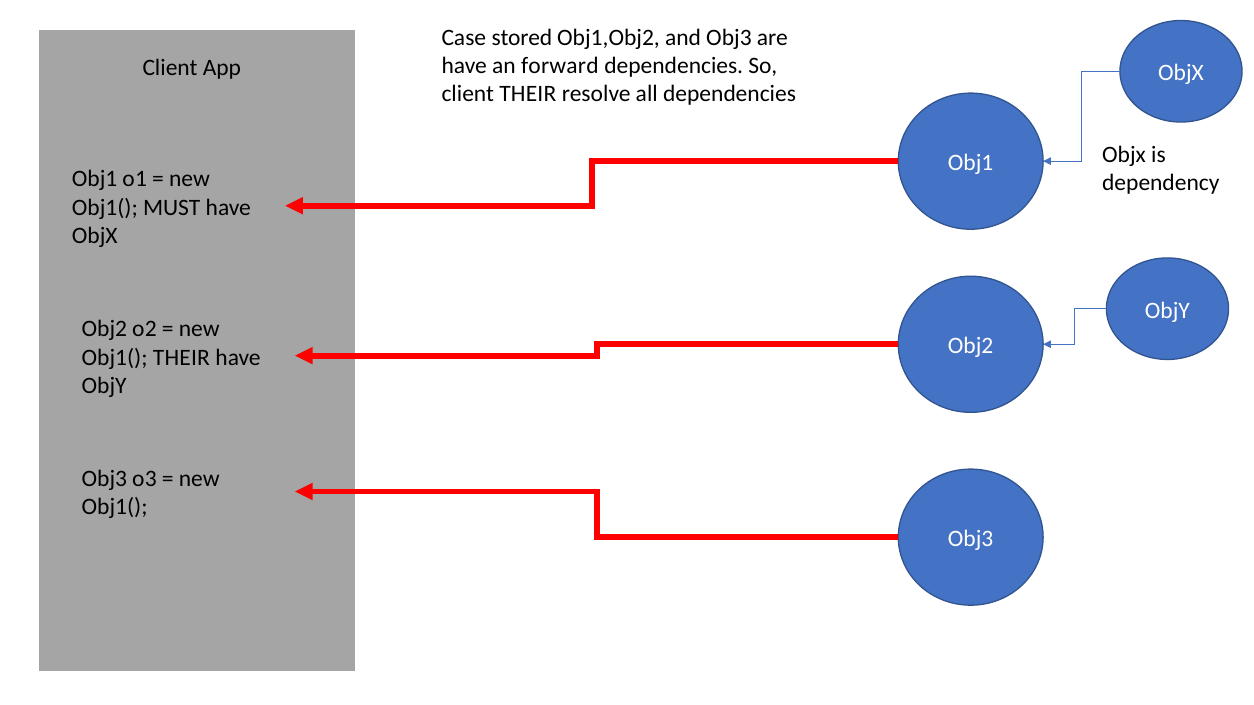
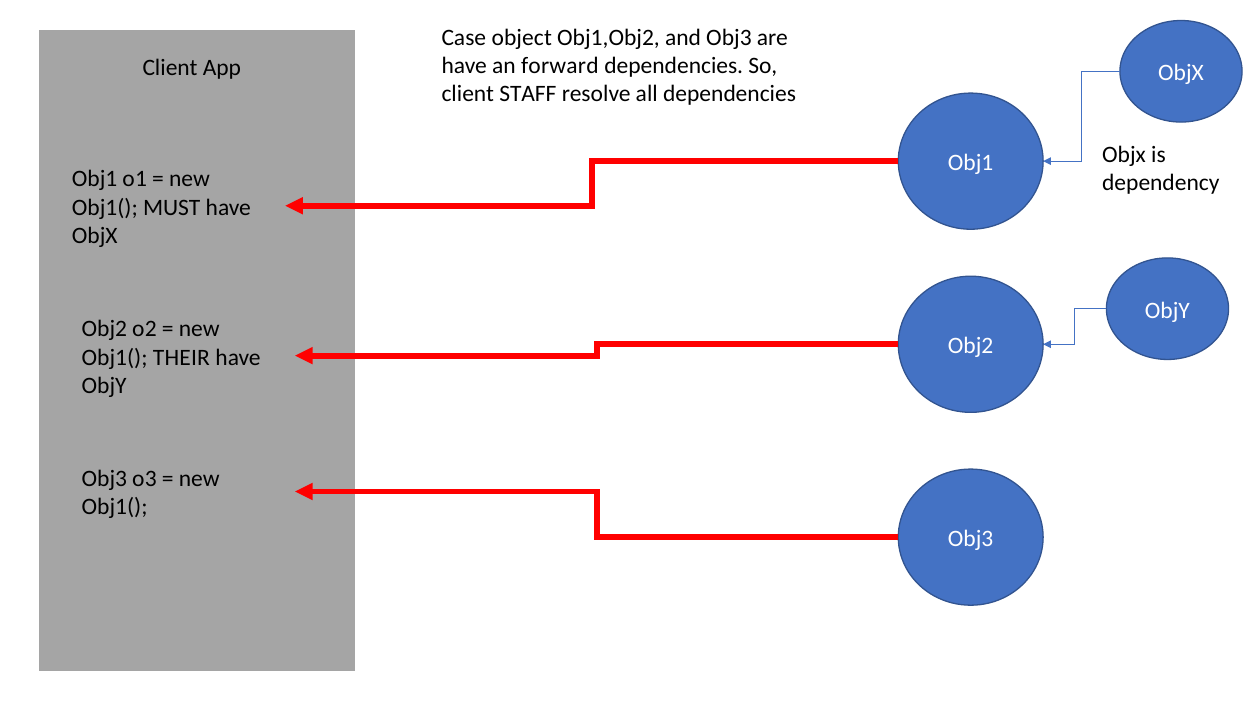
stored: stored -> object
client THEIR: THEIR -> STAFF
